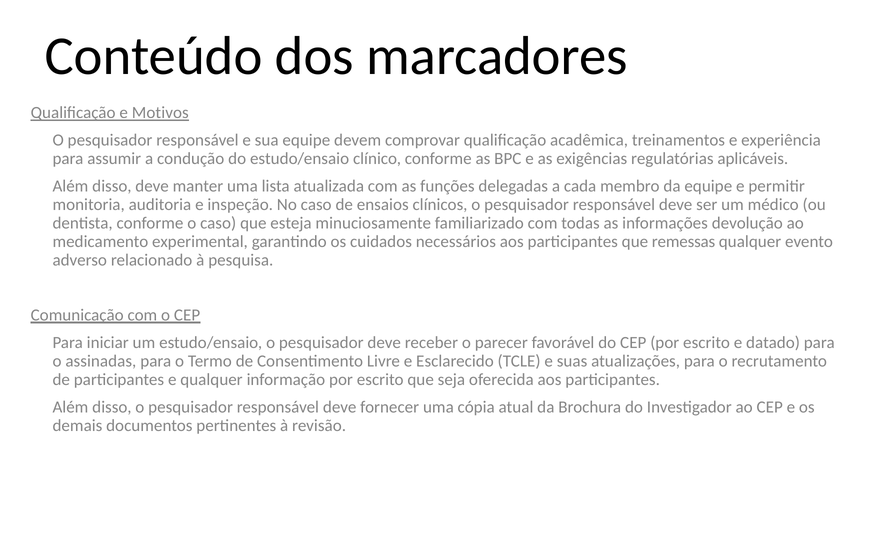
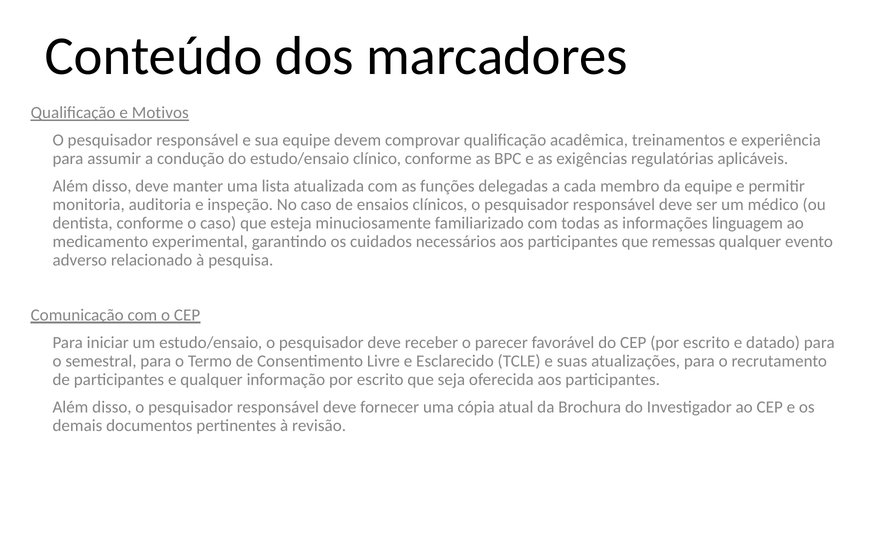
devolução: devolução -> linguagem
assinadas: assinadas -> semestral
